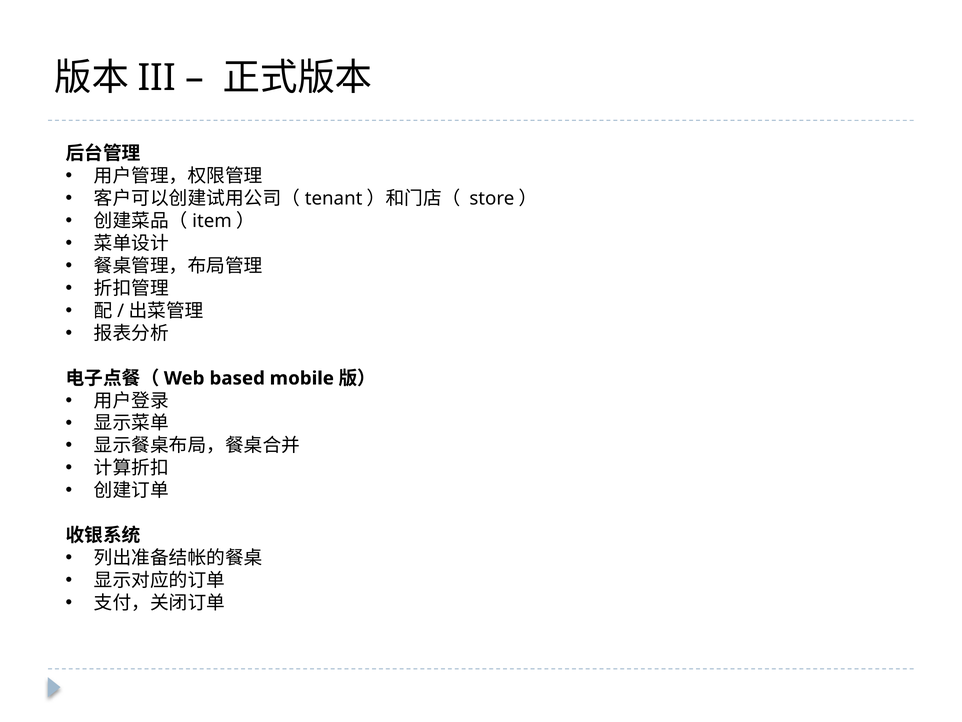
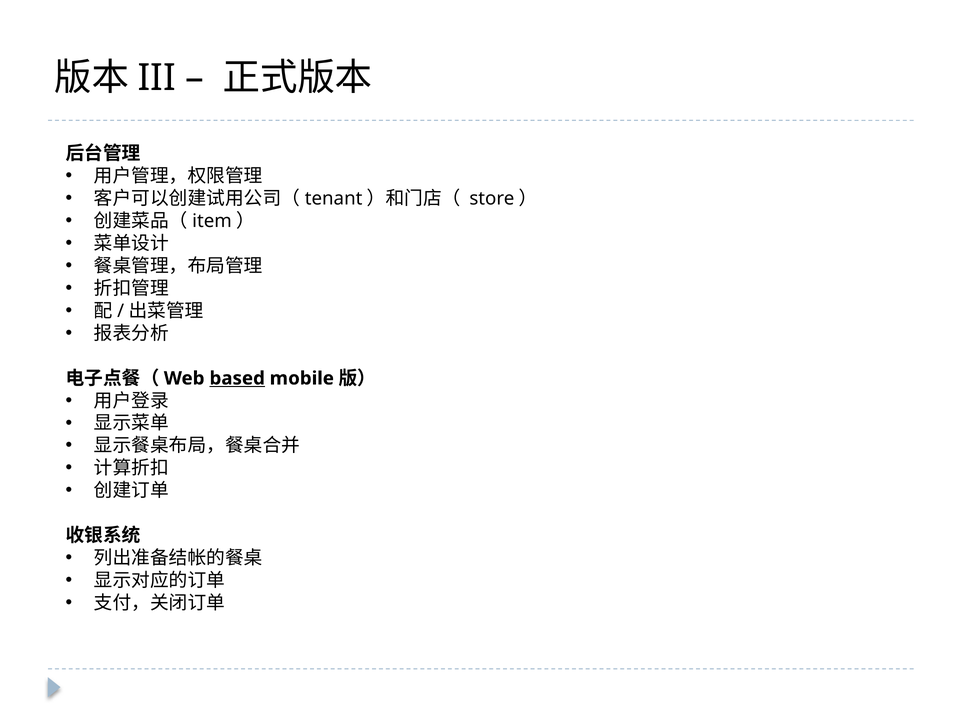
based underline: none -> present
